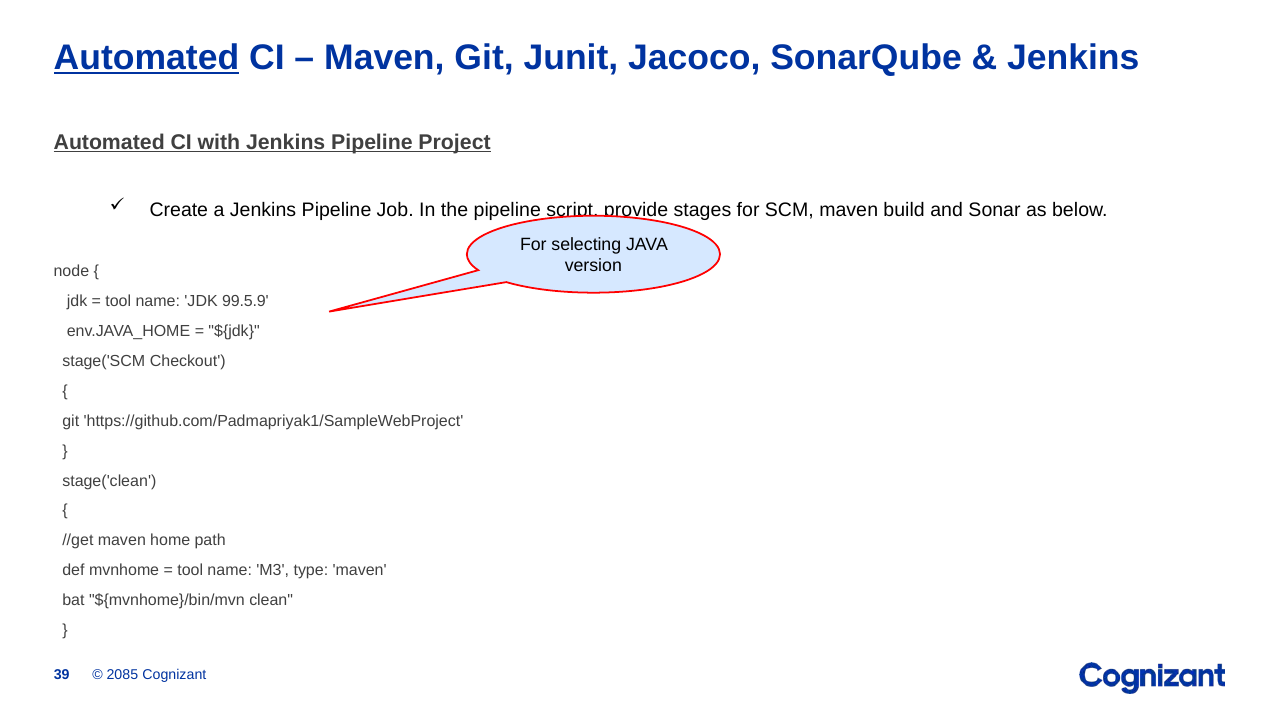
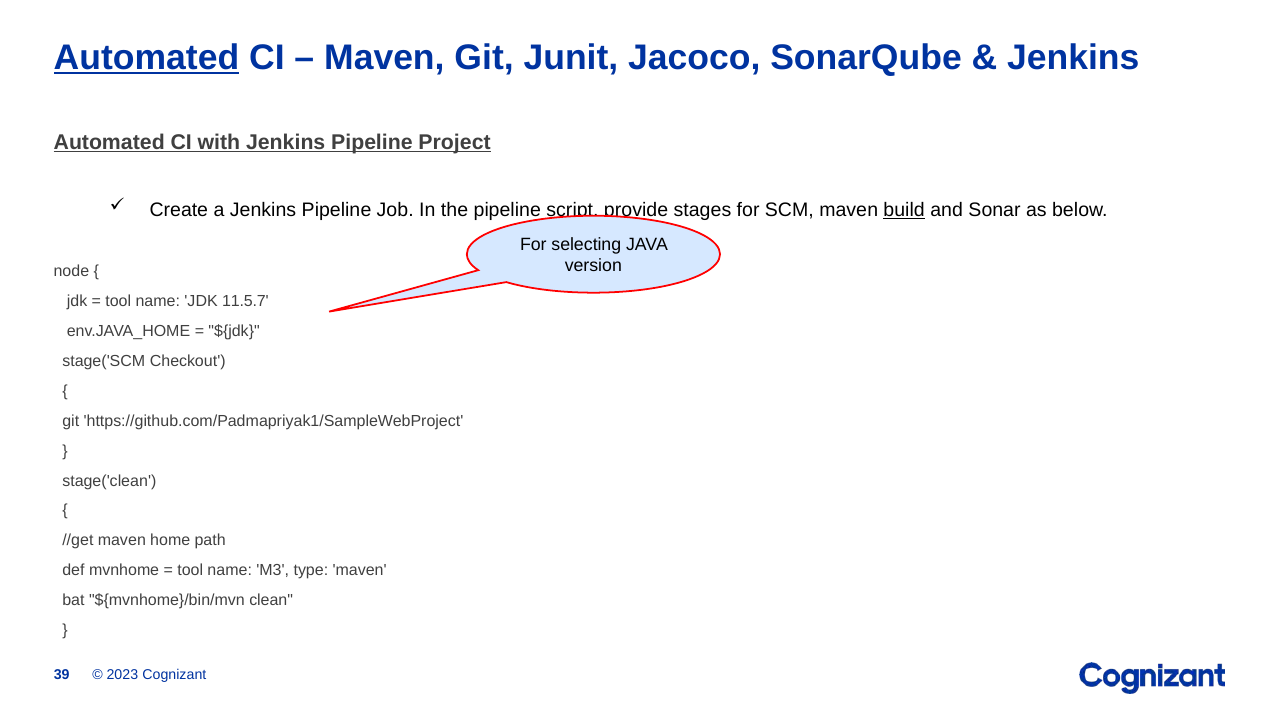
build underline: none -> present
99.5.9: 99.5.9 -> 11.5.7
2085: 2085 -> 2023
